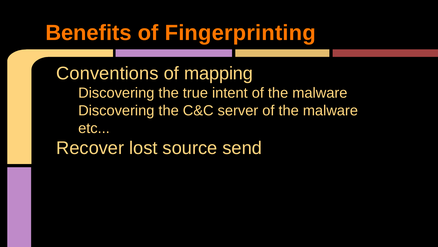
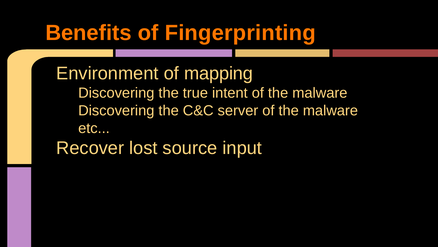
Conventions: Conventions -> Environment
send: send -> input
